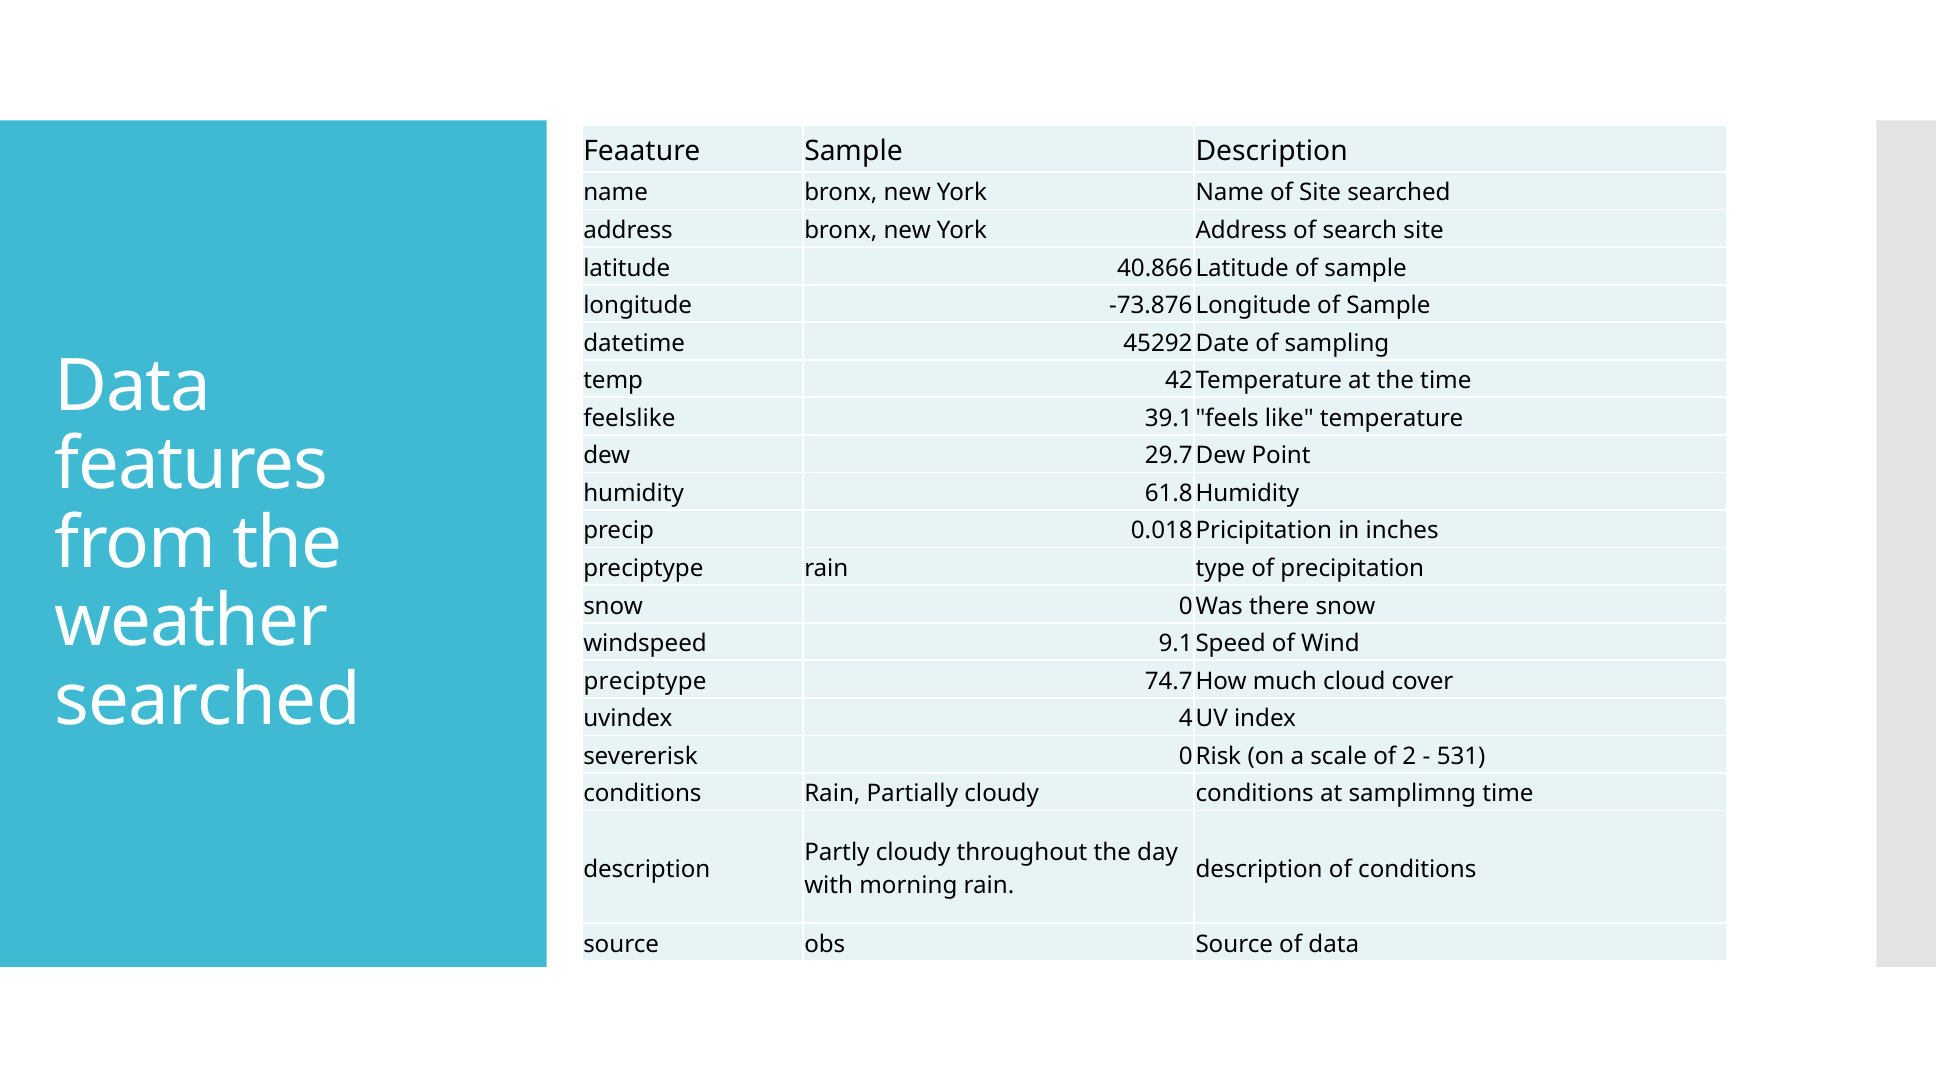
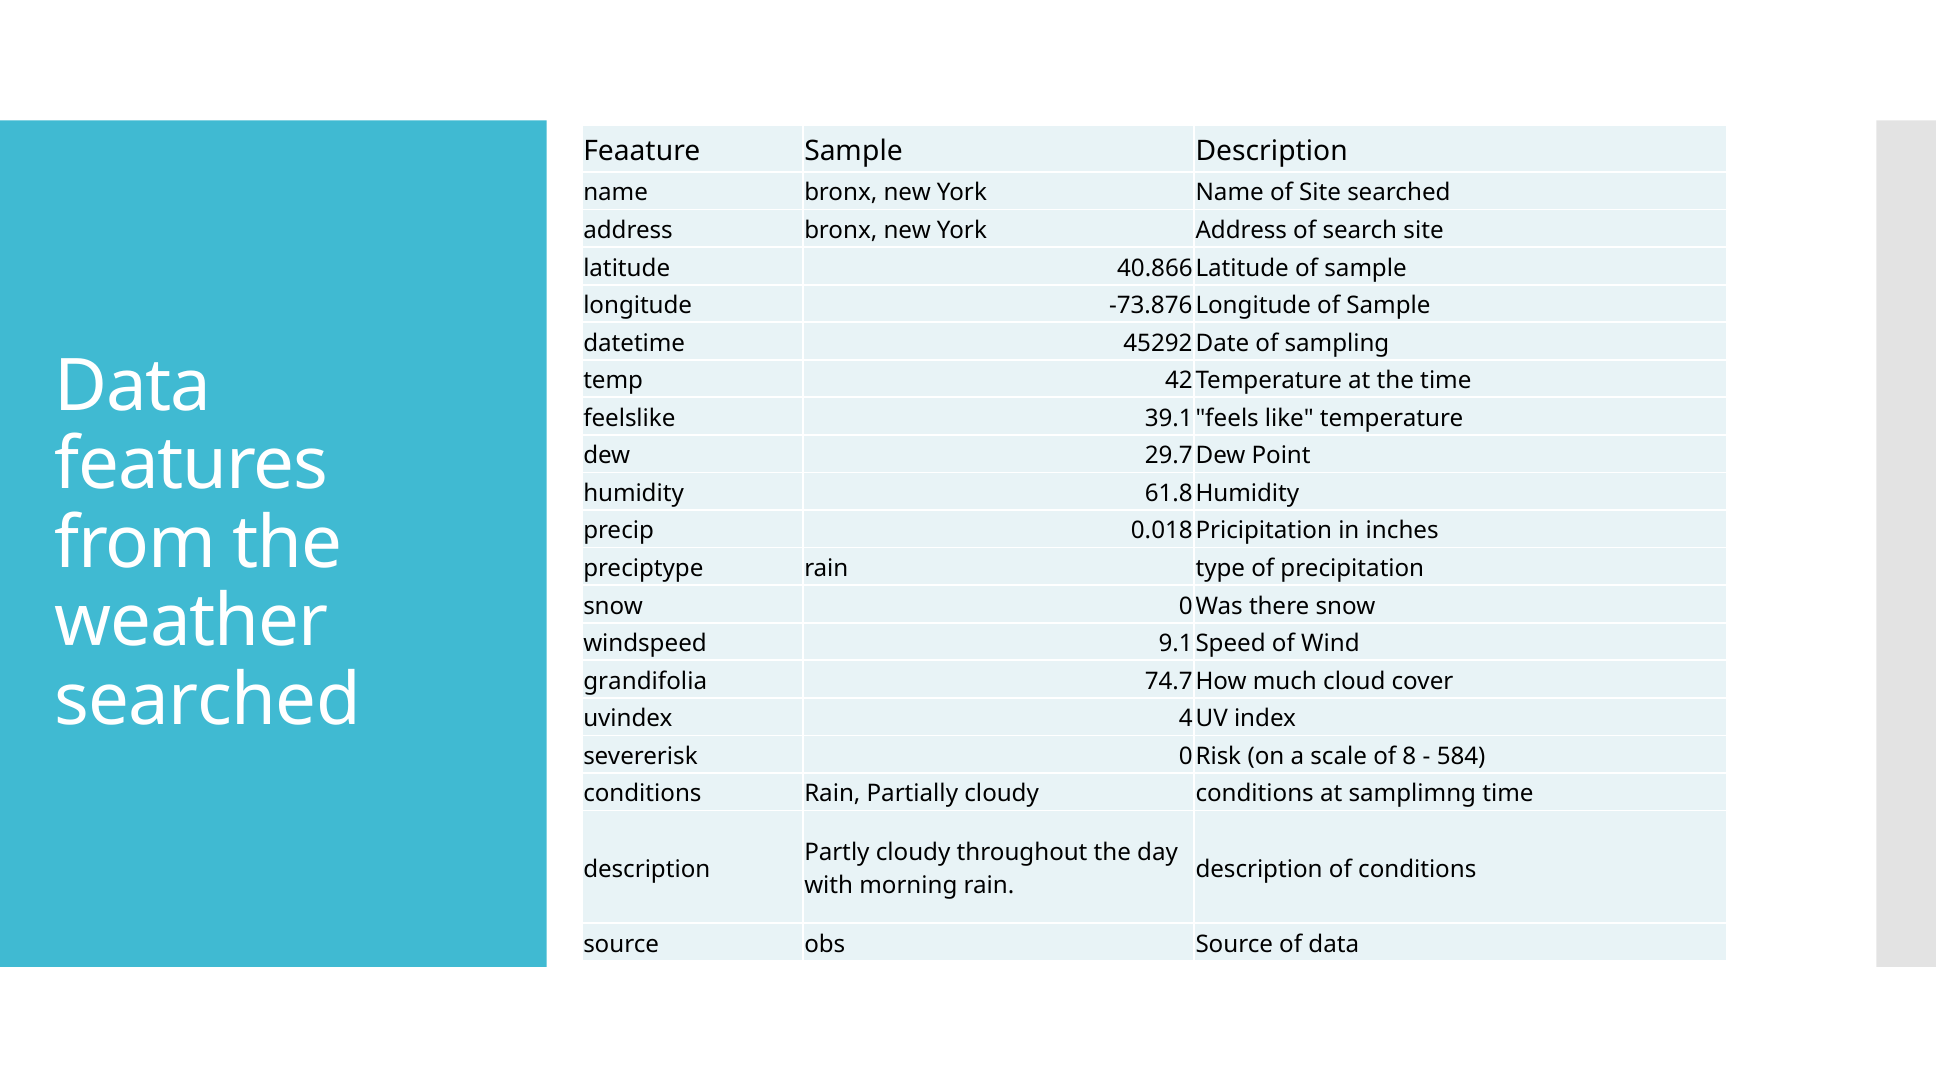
preciptype at (645, 681): preciptype -> grandifolia
2: 2 -> 8
531: 531 -> 584
